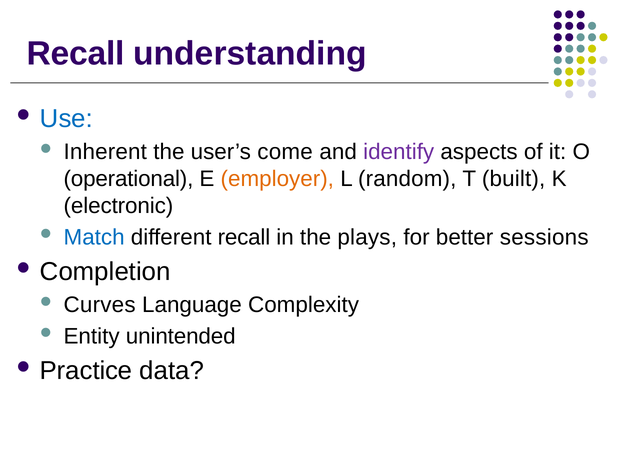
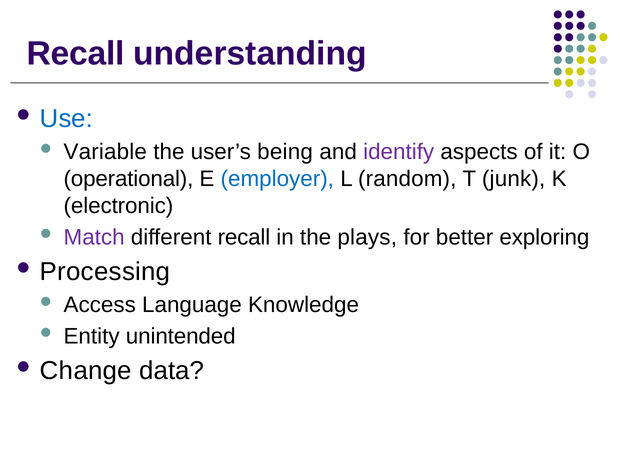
Inherent: Inherent -> Variable
come: come -> being
employer colour: orange -> blue
built: built -> junk
Match colour: blue -> purple
sessions: sessions -> exploring
Completion: Completion -> Processing
Curves: Curves -> Access
Complexity: Complexity -> Knowledge
Practice: Practice -> Change
